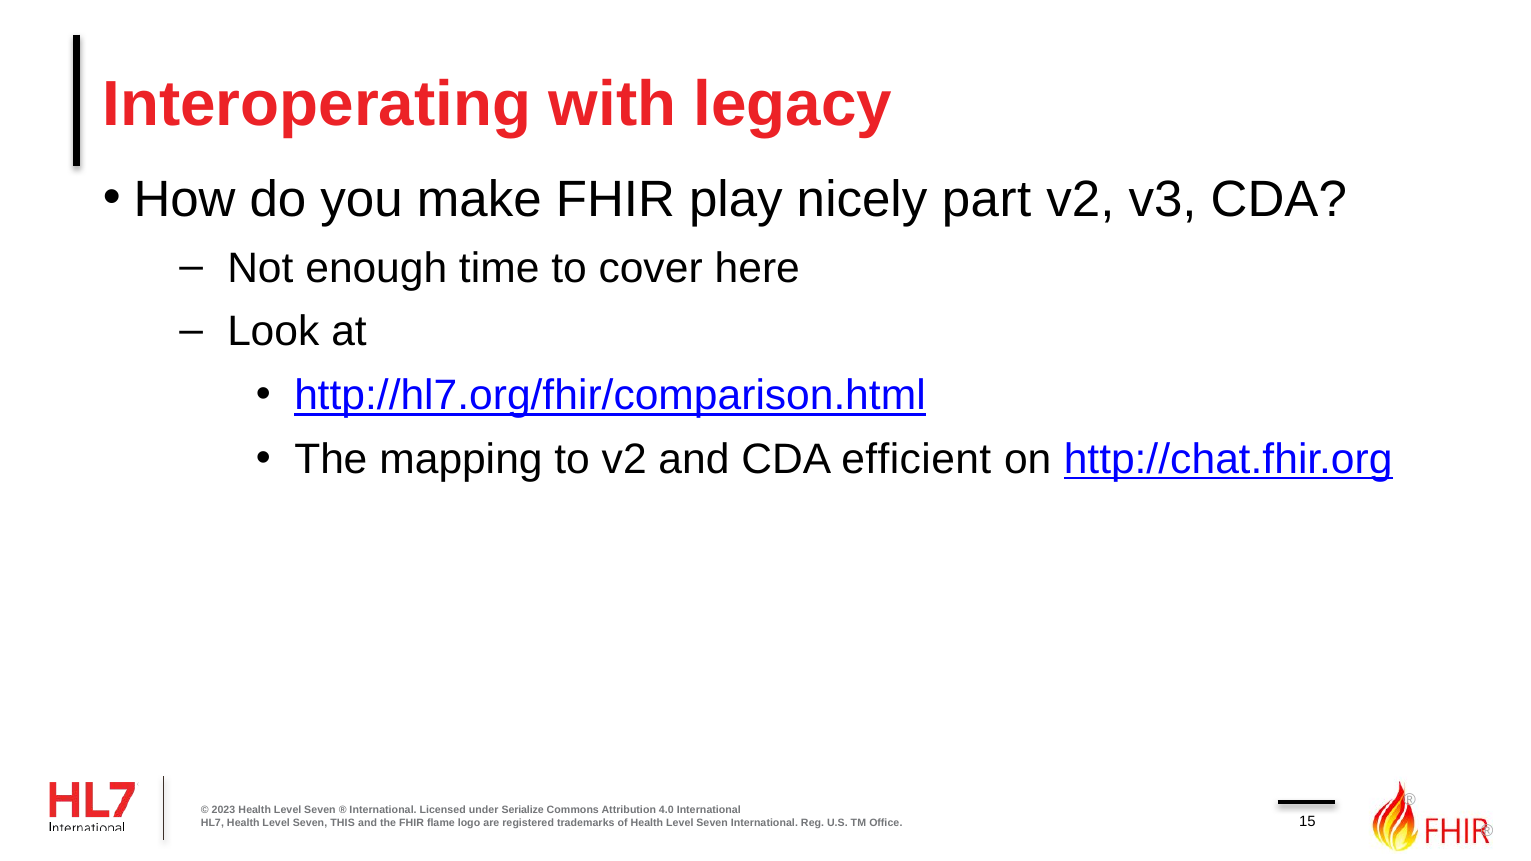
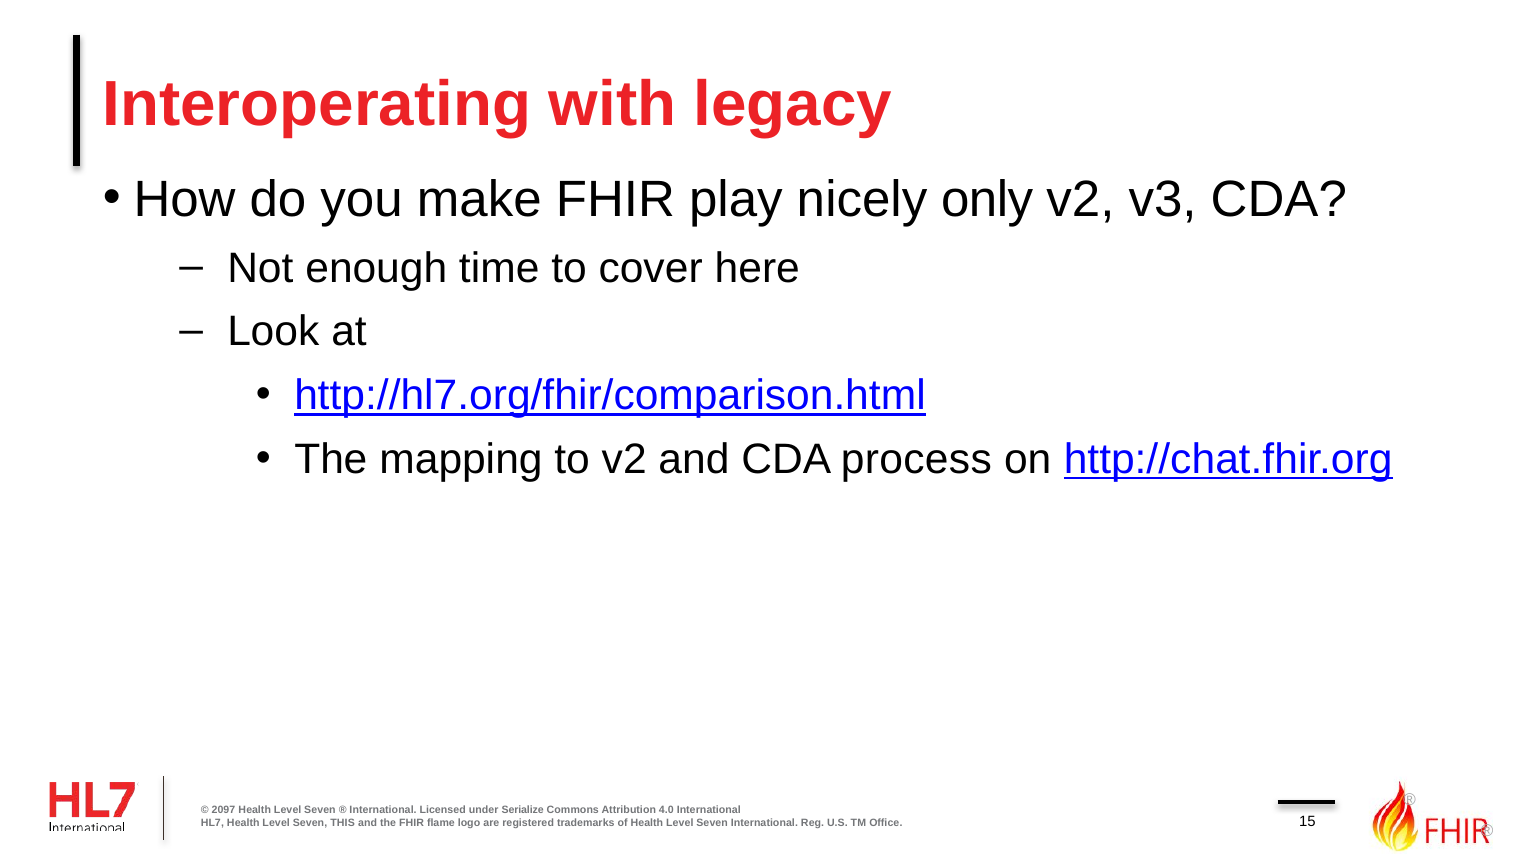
part: part -> only
efficient: efficient -> process
2023: 2023 -> 2097
